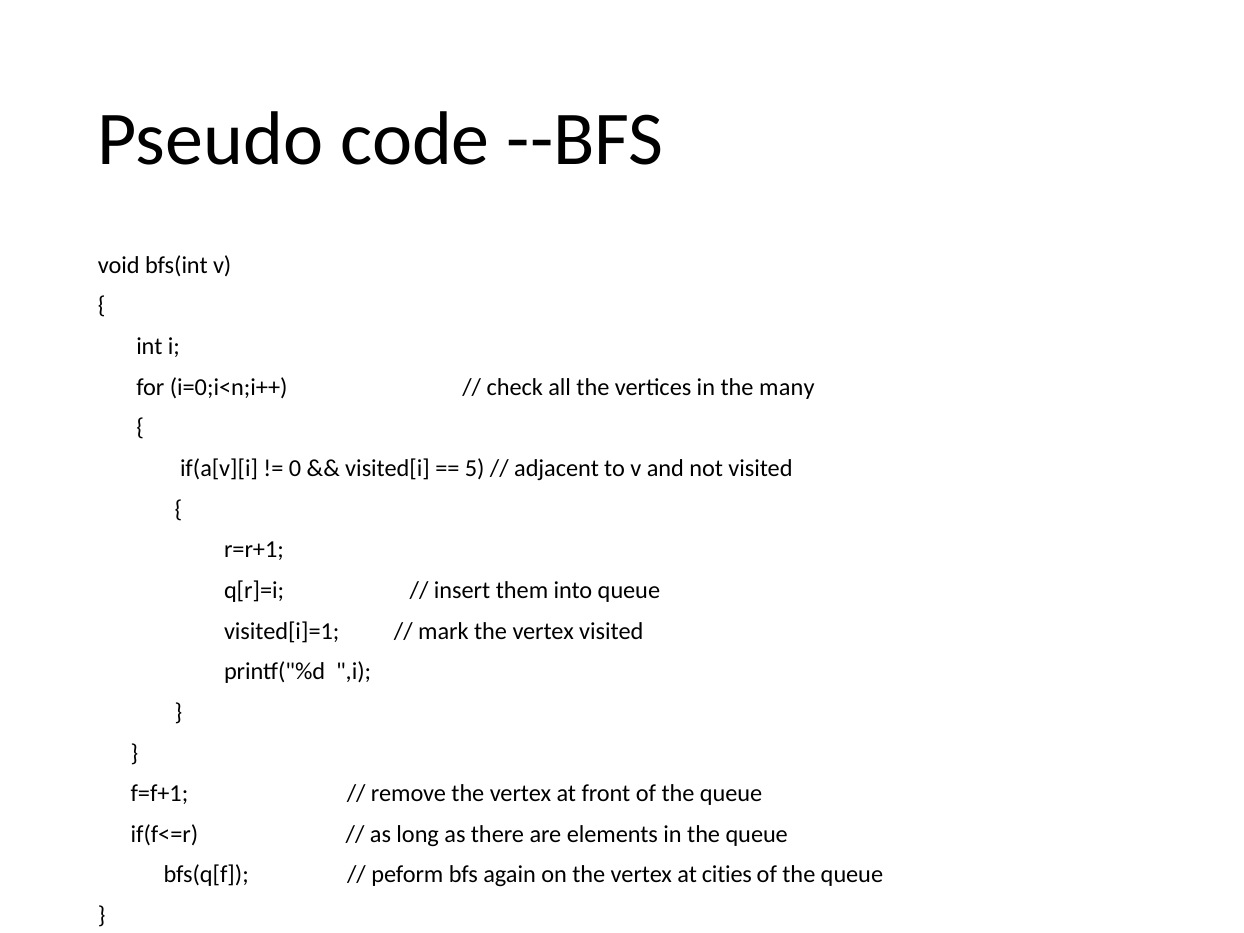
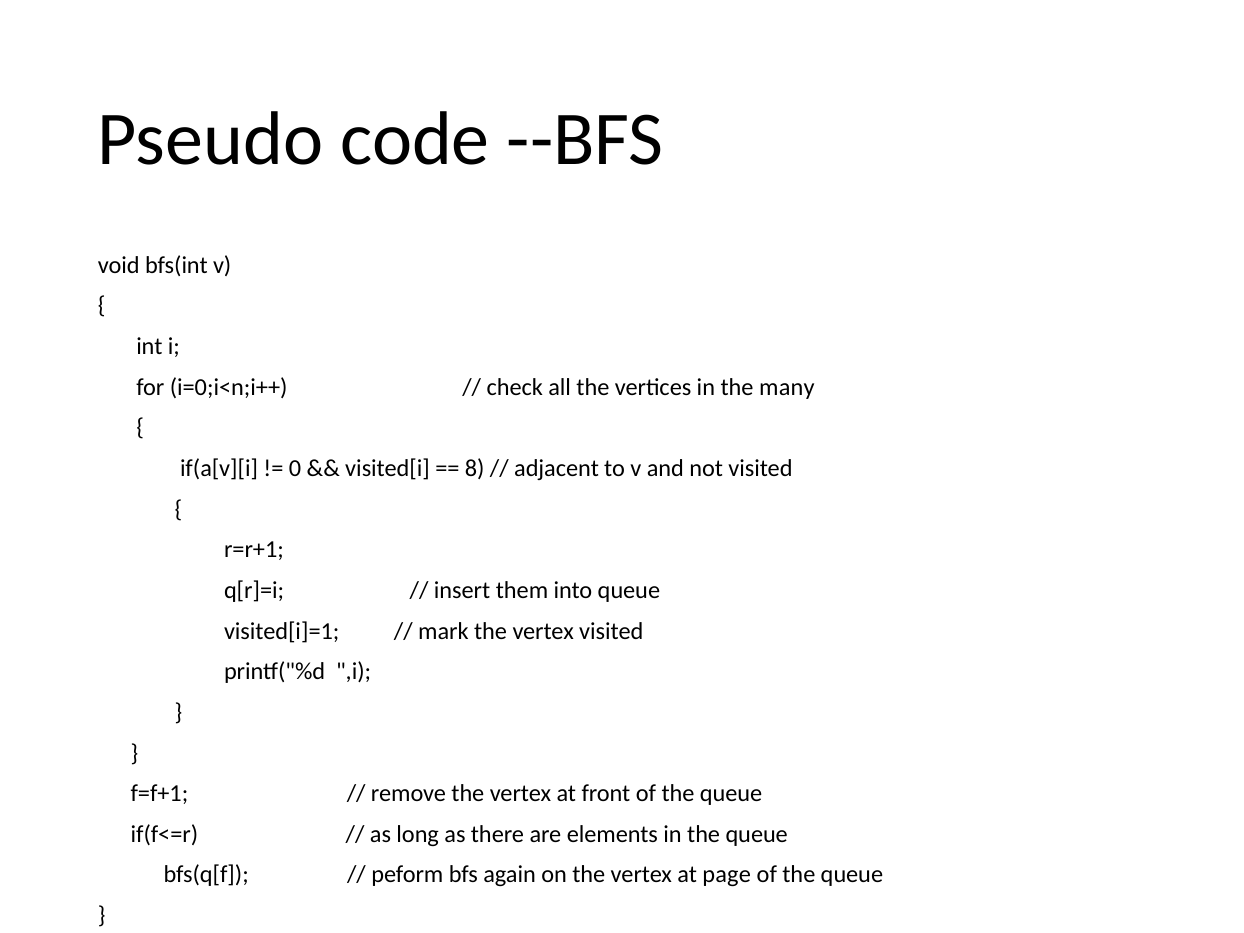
5: 5 -> 8
cities: cities -> page
